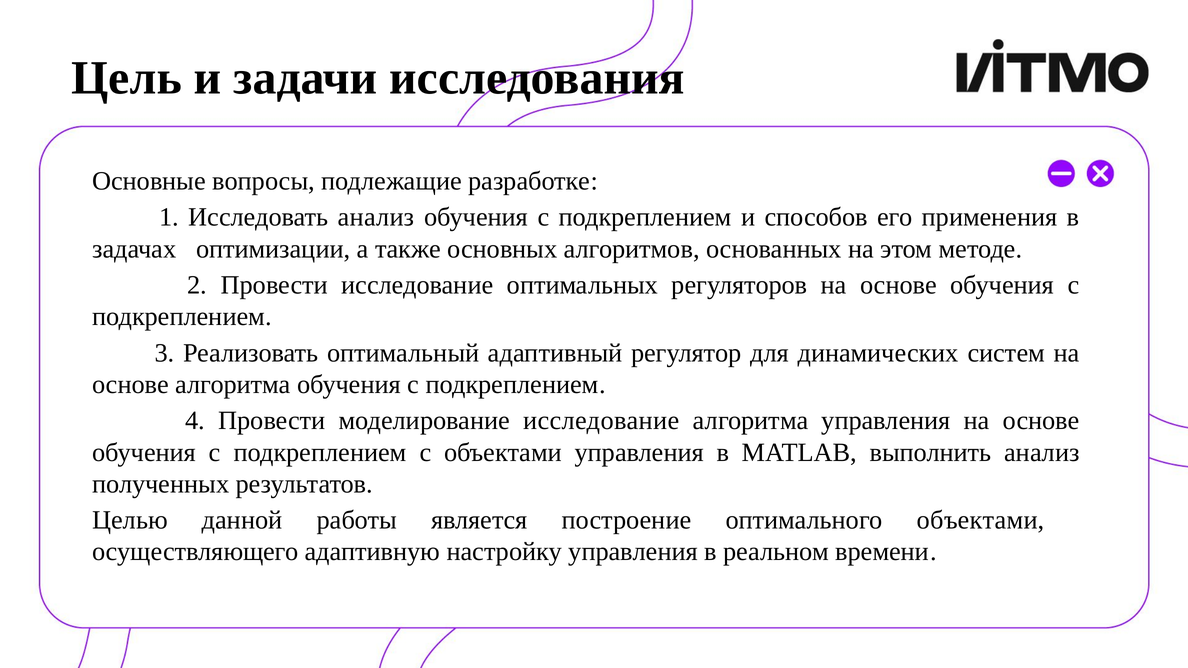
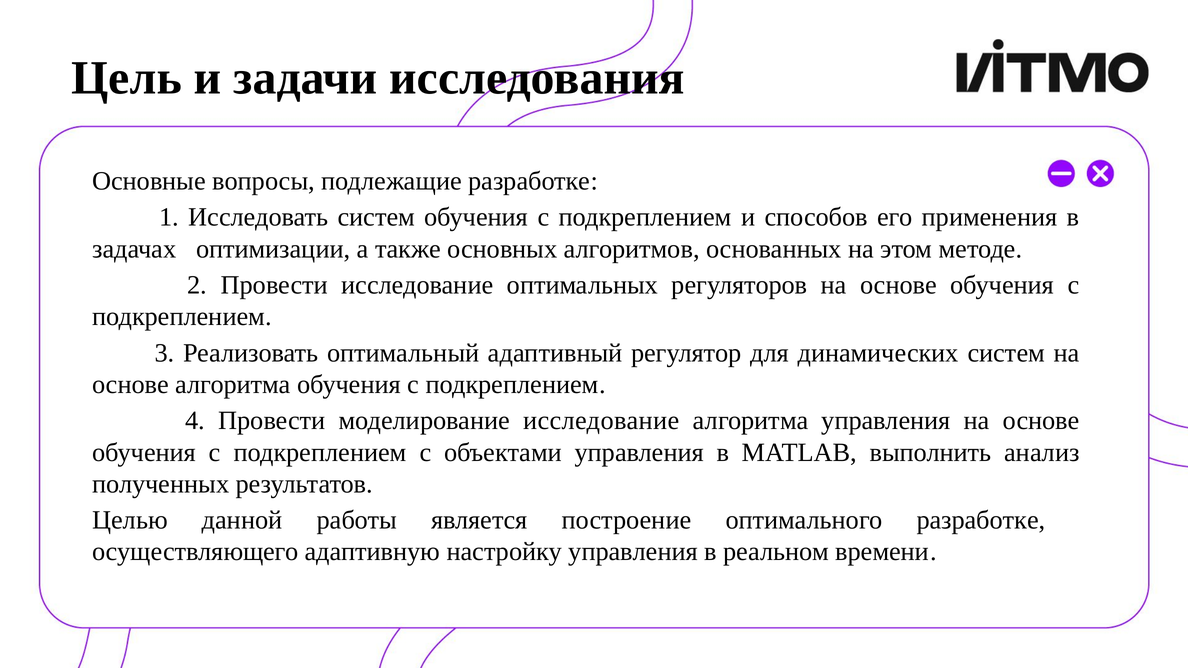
Исследовать анализ: анализ -> систем
оптимального объектами: объектами -> разработке
